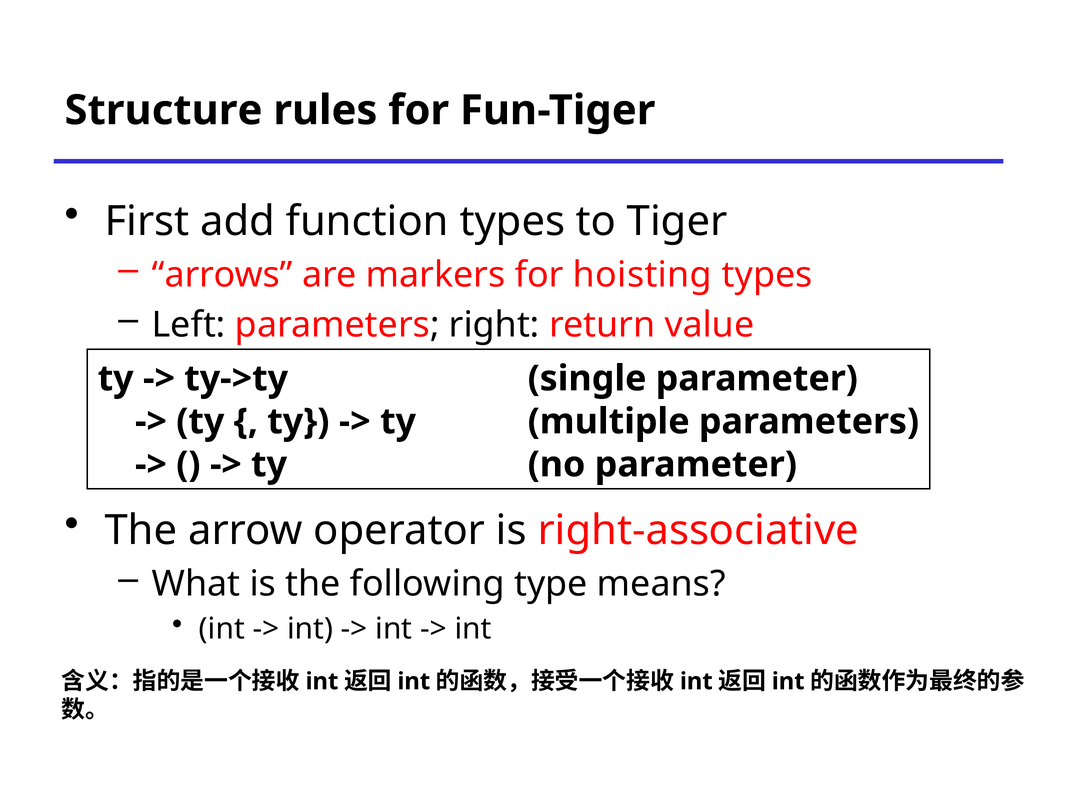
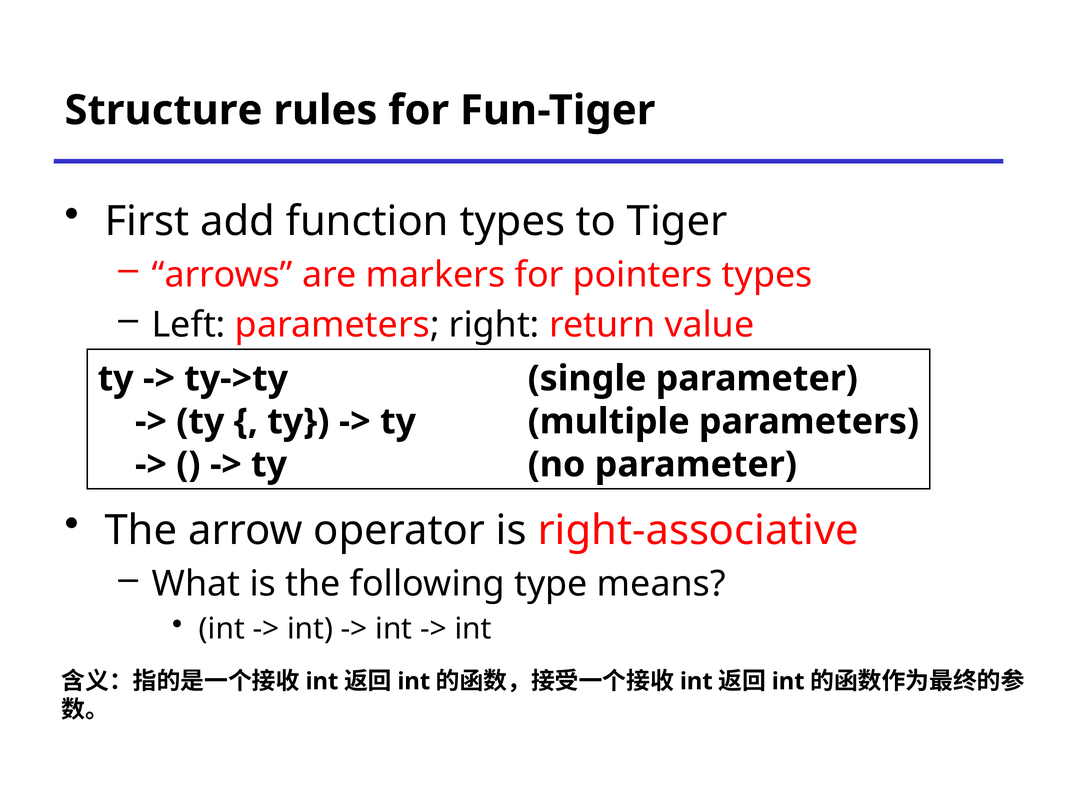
hoisting: hoisting -> pointers
